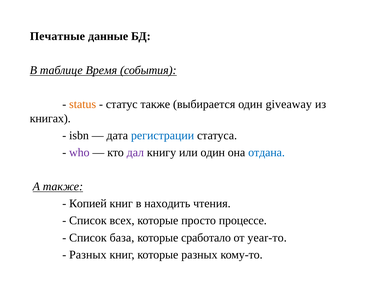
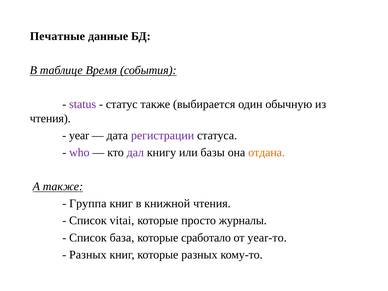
status colour: orange -> purple
giveaway: giveaway -> обычную
книгах at (50, 118): книгах -> чтения
isbn: isbn -> year
регистрации colour: blue -> purple
или один: один -> базы
отдана colour: blue -> orange
Копией: Копией -> Группа
находить: находить -> книжной
всех: всех -> vitai
процессе: процессе -> журналы
